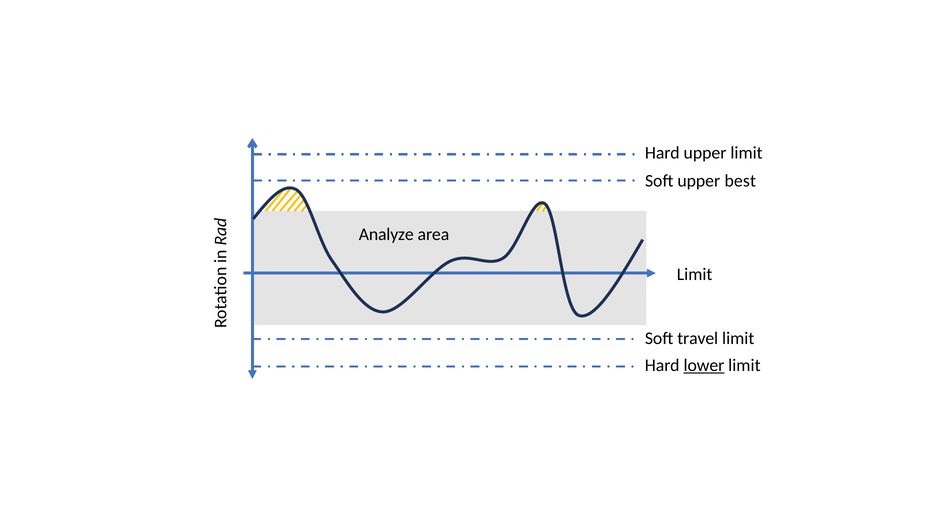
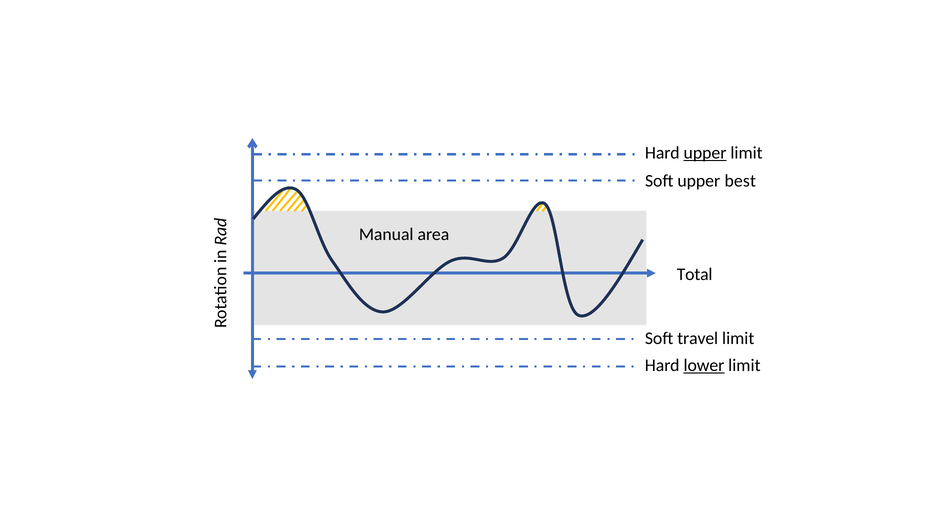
upper at (705, 153) underline: none -> present
Analyze: Analyze -> Manual
Limit at (695, 274): Limit -> Total
